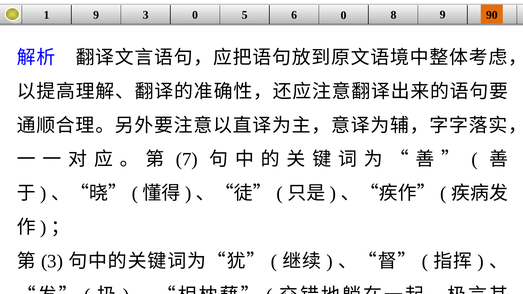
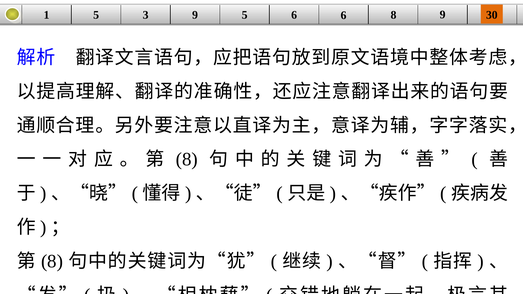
1 9: 9 -> 5
3 0: 0 -> 9
6 0: 0 -> 6
90: 90 -> 30
7 at (187, 160): 7 -> 8
3 at (52, 261): 3 -> 8
